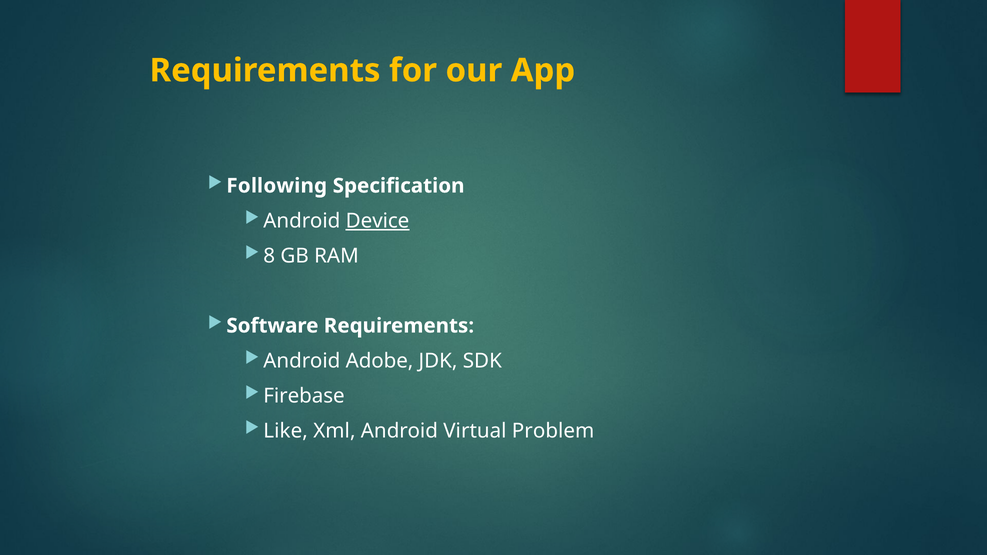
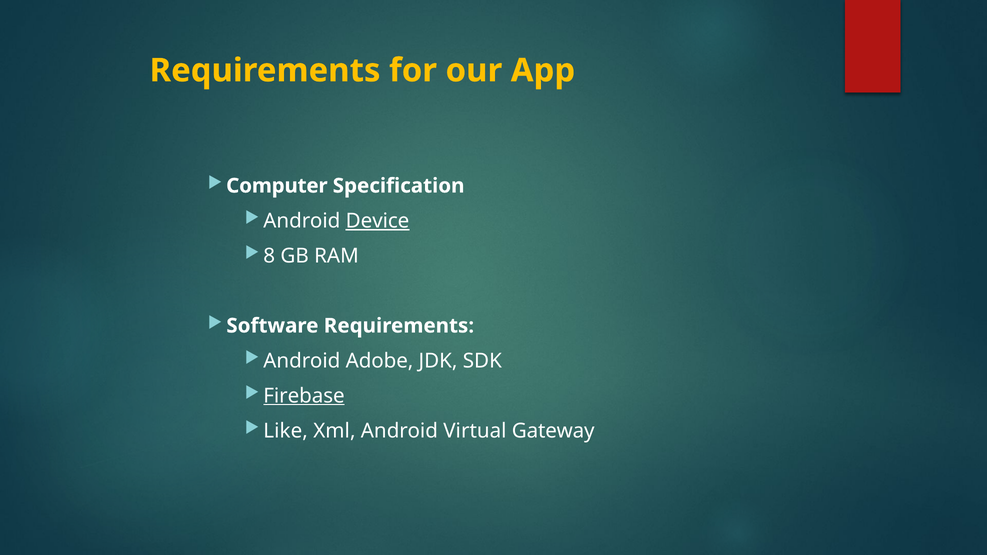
Following: Following -> Computer
Firebase underline: none -> present
Problem: Problem -> Gateway
